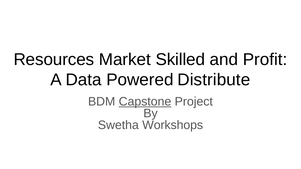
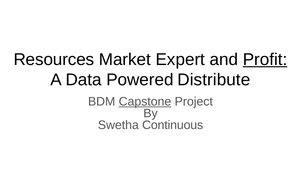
Skilled: Skilled -> Expert
Profit underline: none -> present
Workshops: Workshops -> Continuous
